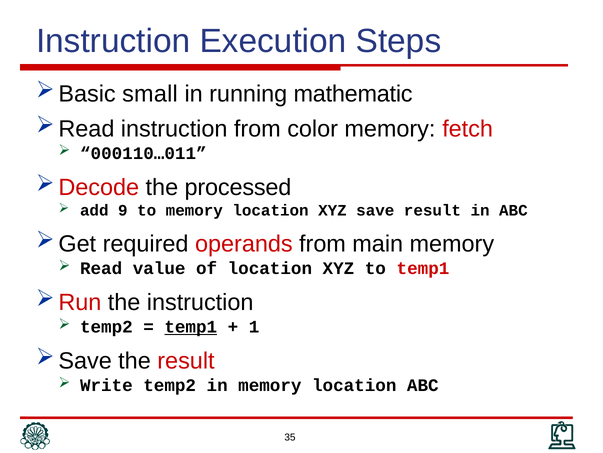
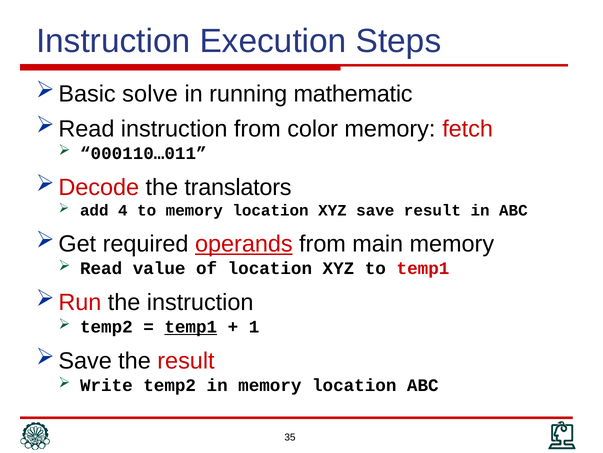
small: small -> solve
processed: processed -> translators
9: 9 -> 4
operands underline: none -> present
